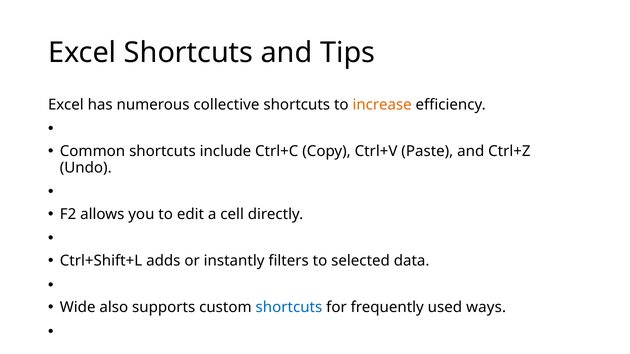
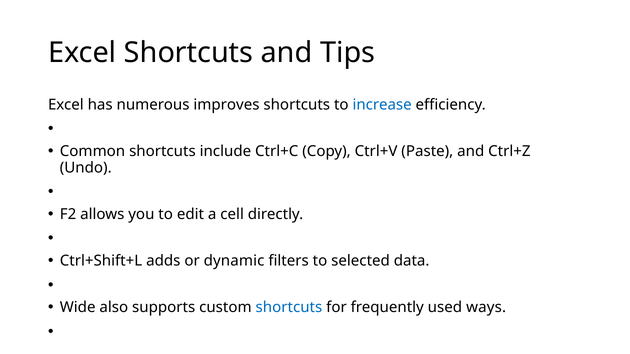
collective: collective -> improves
increase colour: orange -> blue
instantly: instantly -> dynamic
